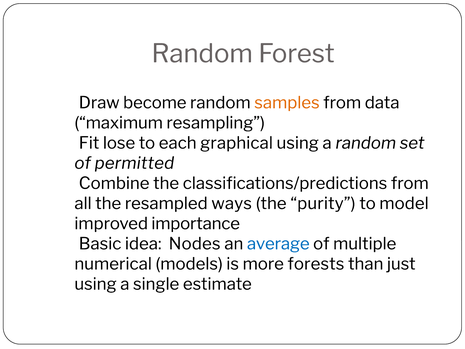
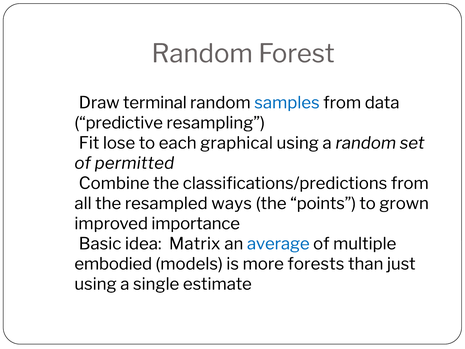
become: become -> terminal
samples colour: orange -> blue
maximum: maximum -> predictive
purity: purity -> points
model: model -> grown
Nodes: Nodes -> Matrix
numerical: numerical -> embodied
